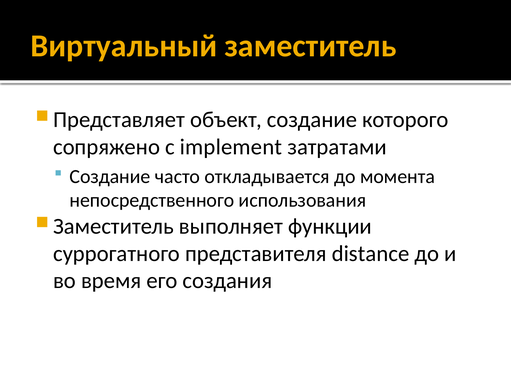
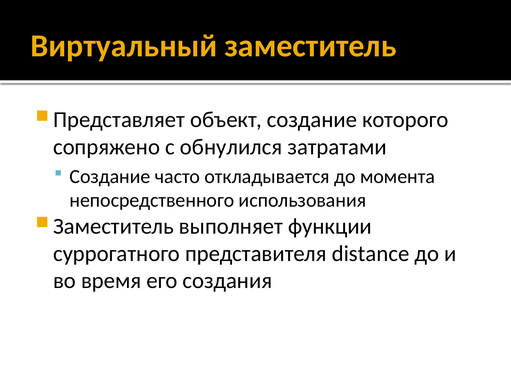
implement: implement -> обнулился
